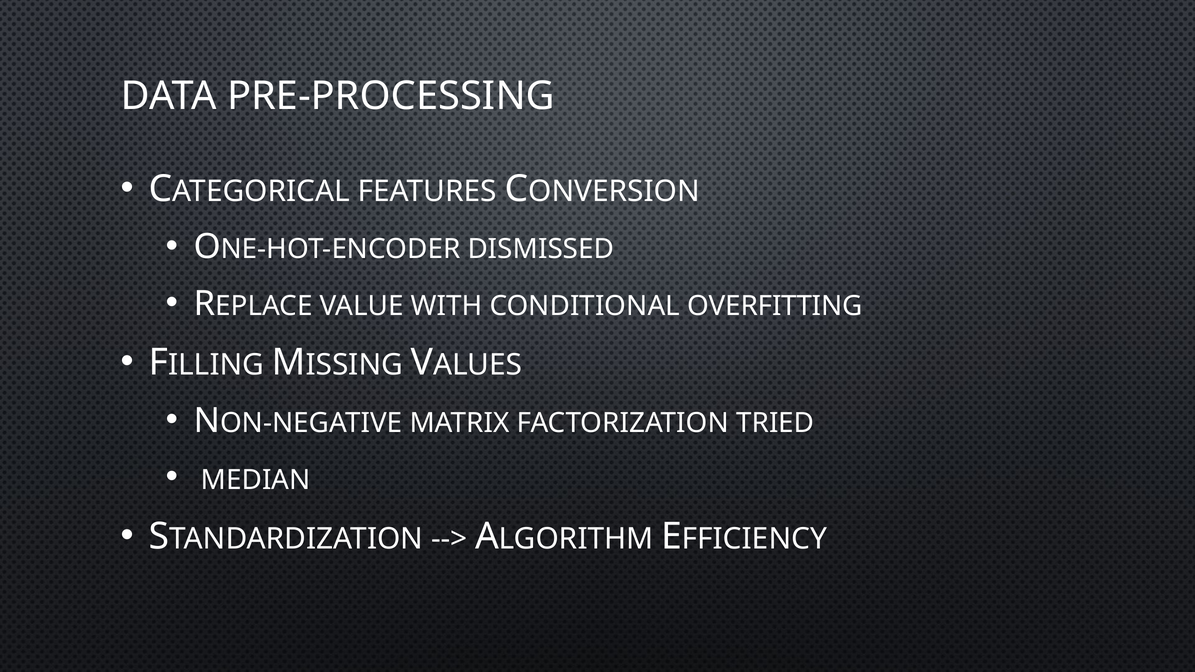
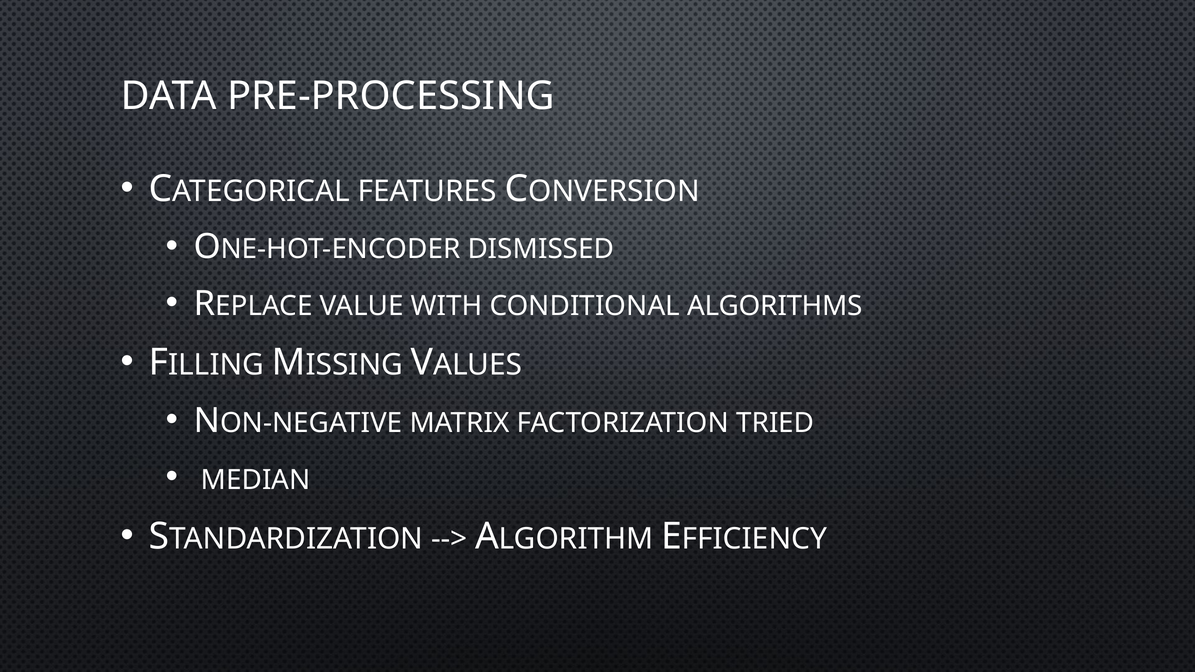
OVERFITTING: OVERFITTING -> ALGORITHMS
